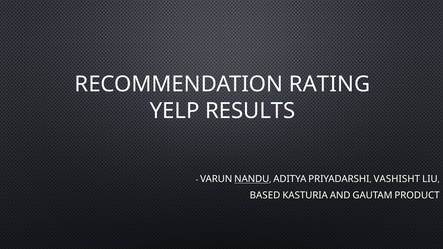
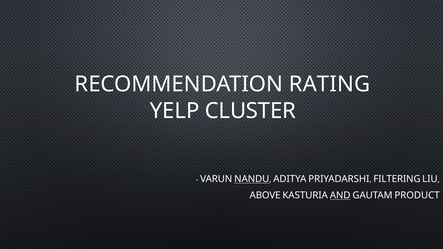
RESULTS: RESULTS -> CLUSTER
VASHISHT: VASHISHT -> FILTERING
BASED: BASED -> ABOVE
AND underline: none -> present
